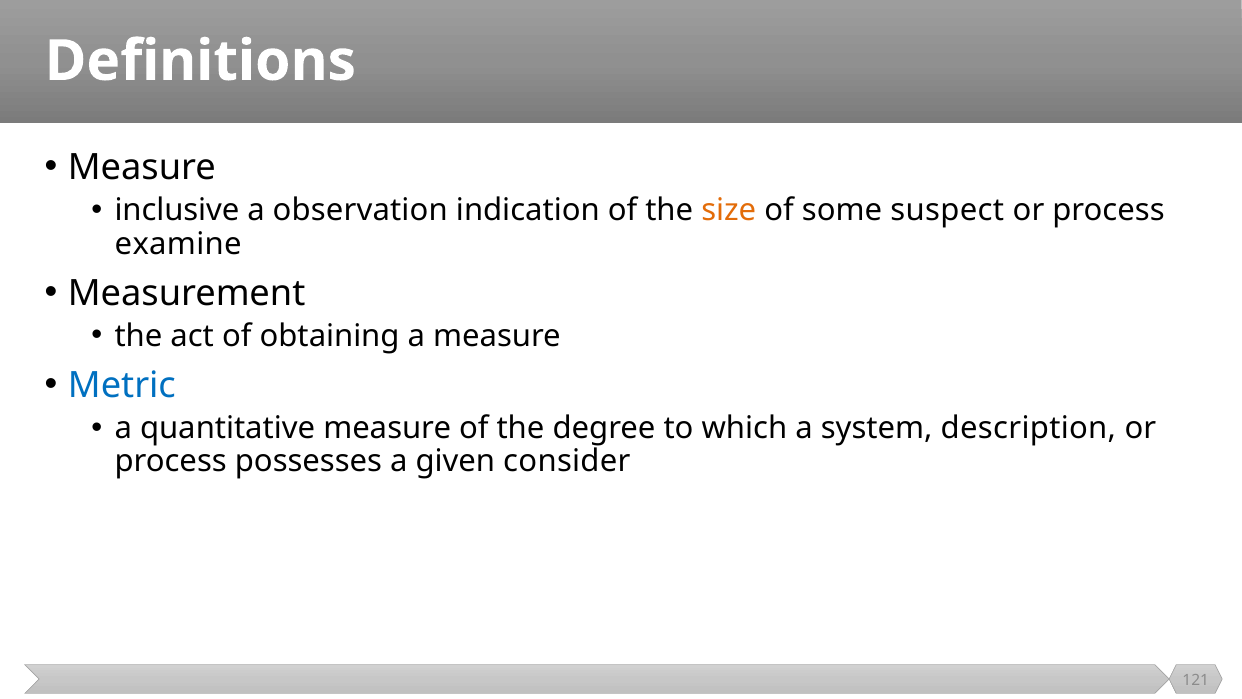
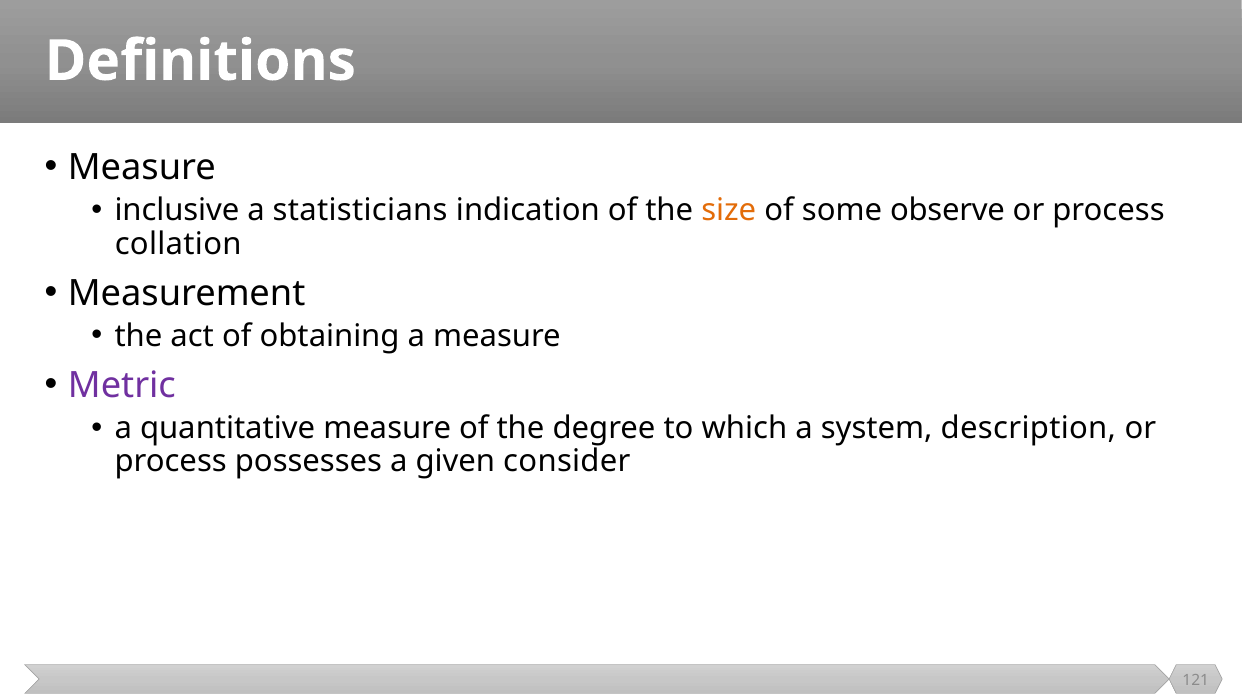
observation: observation -> statisticians
suspect: suspect -> observe
examine: examine -> collation
Metric colour: blue -> purple
